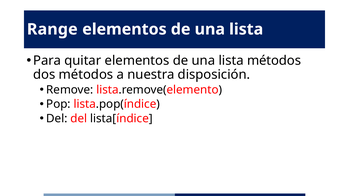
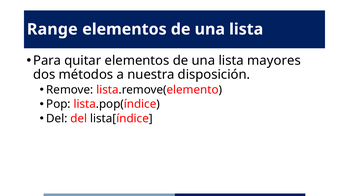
lista métodos: métodos -> mayores
